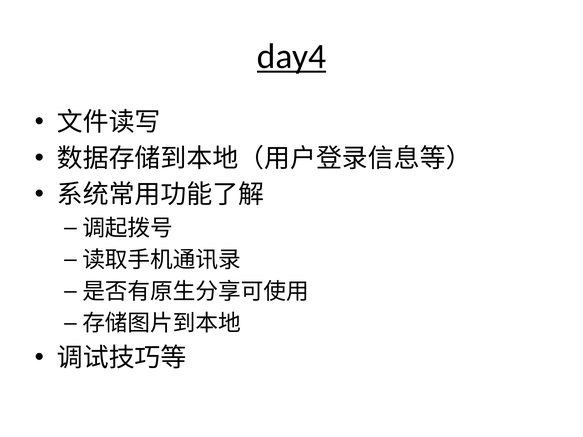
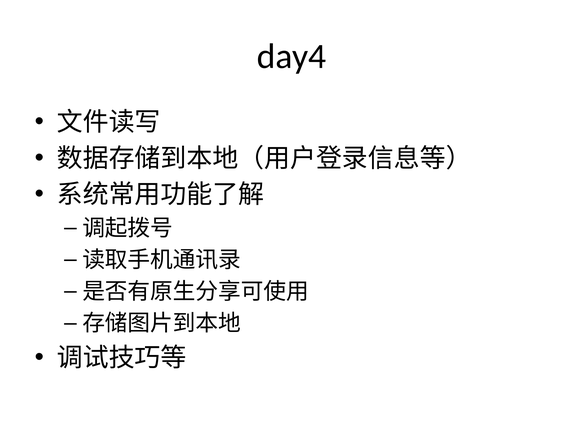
day4 underline: present -> none
